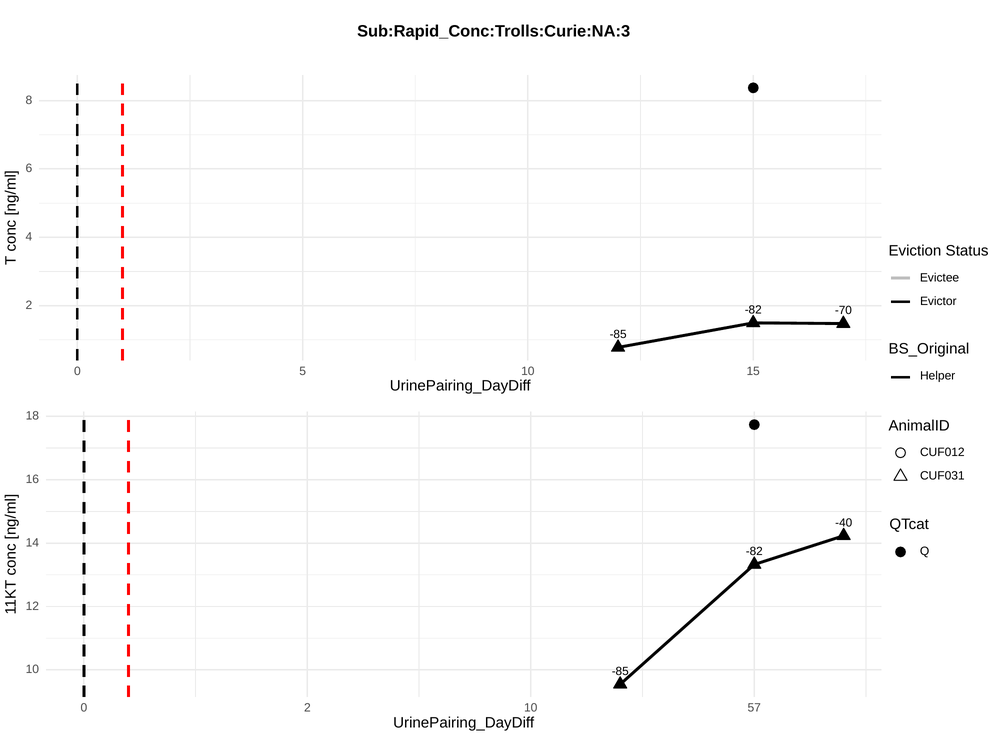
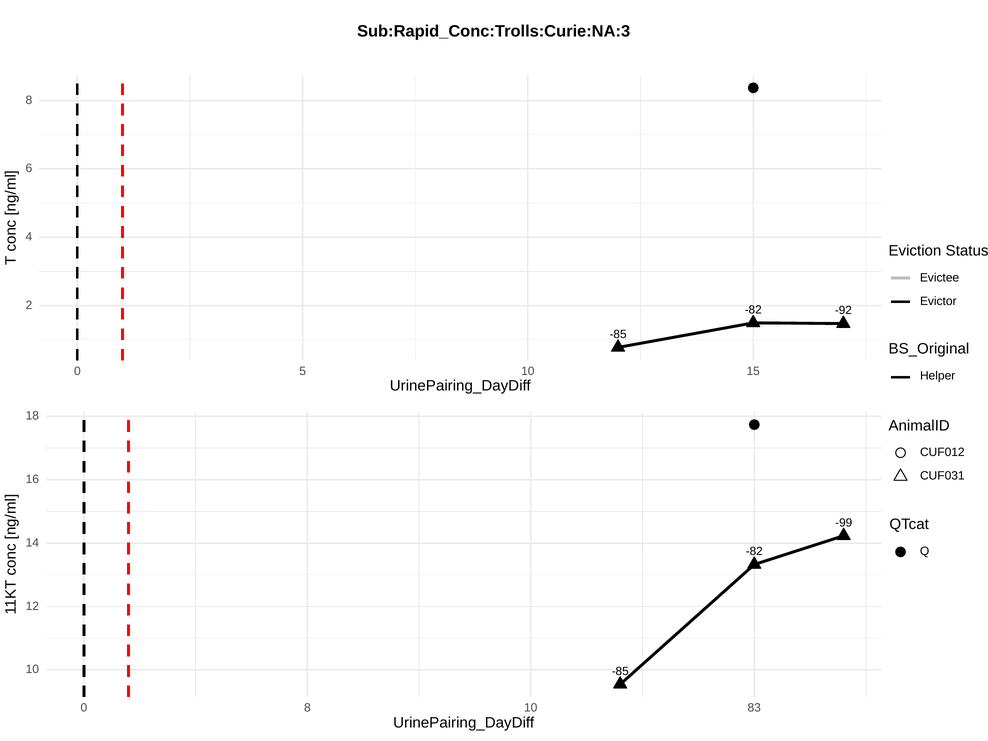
-70: -70 -> -92
-40: -40 -> -99
0 2: 2 -> 8
57: 57 -> 83
